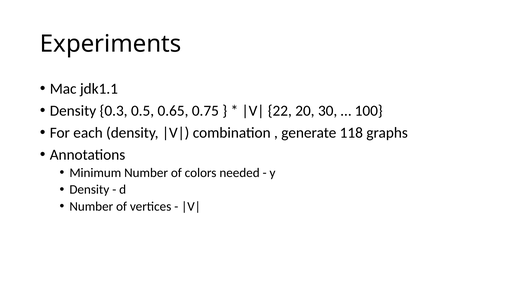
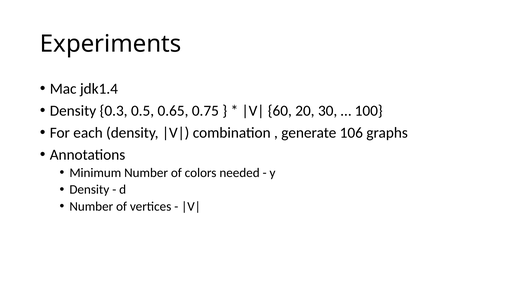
jdk1.1: jdk1.1 -> jdk1.4
22: 22 -> 60
118: 118 -> 106
